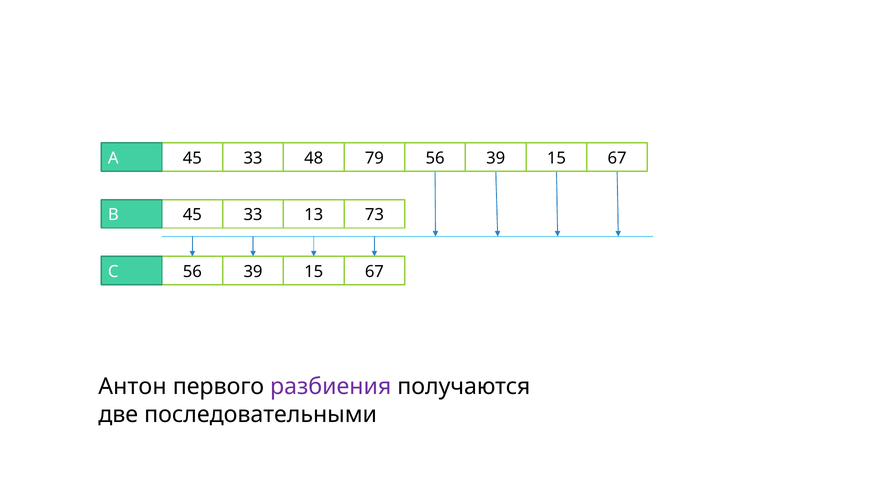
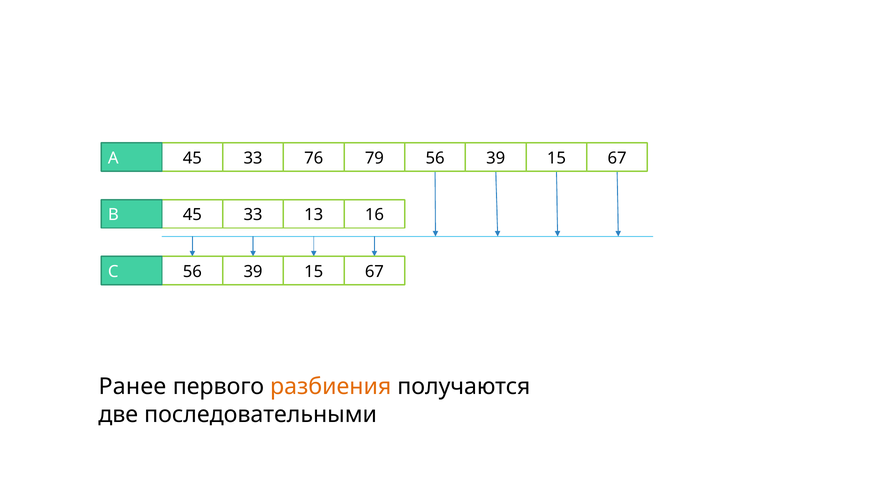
48: 48 -> 76
73: 73 -> 16
Антон: Антон -> Ранее
разбиения colour: purple -> orange
